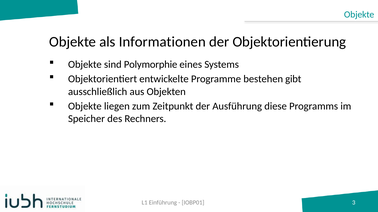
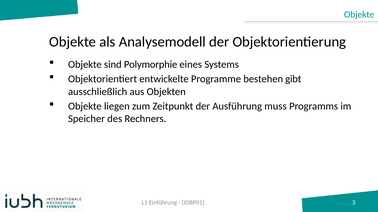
Informationen: Informationen -> Analysemodell
diese: diese -> muss
